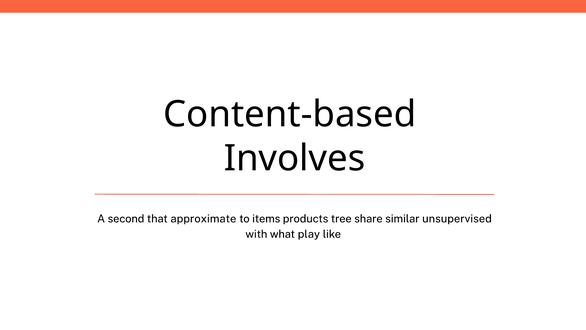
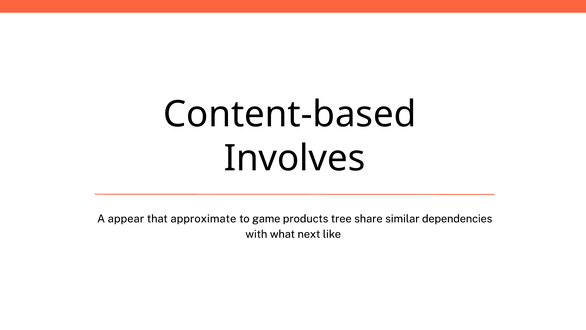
second: second -> appear
items: items -> game
unsupervised: unsupervised -> dependencies
play: play -> next
